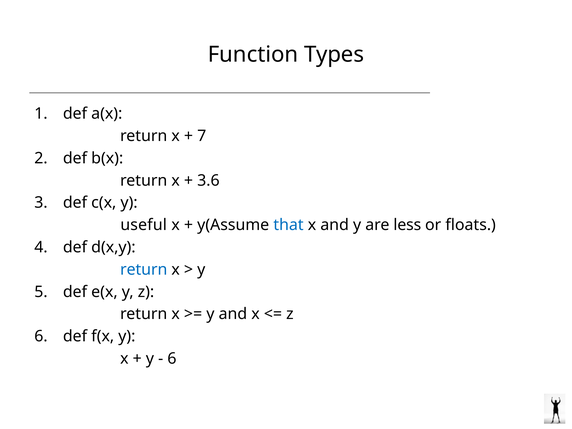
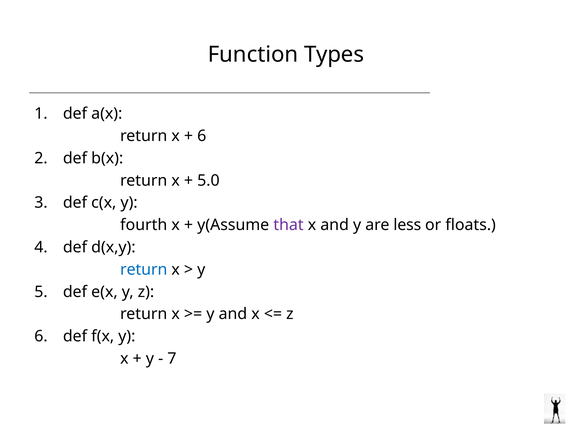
7 at (202, 136): 7 -> 6
3.6: 3.6 -> 5.0
useful: useful -> fourth
that colour: blue -> purple
6 at (172, 359): 6 -> 7
